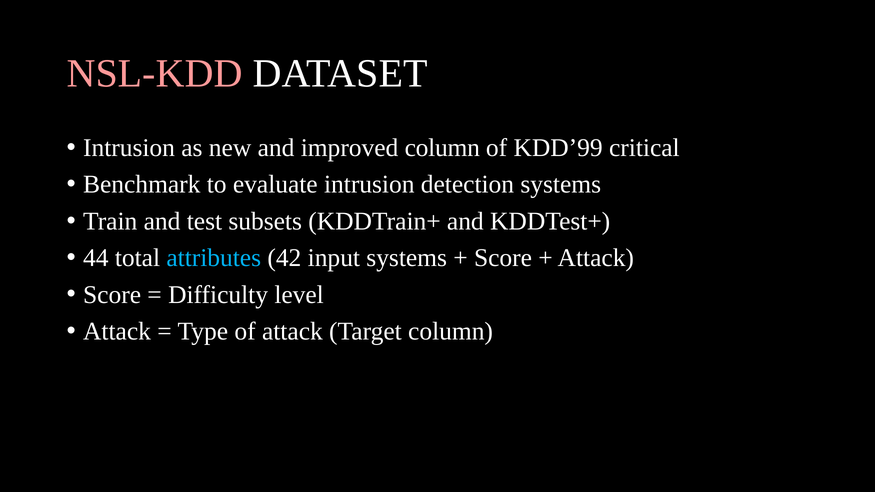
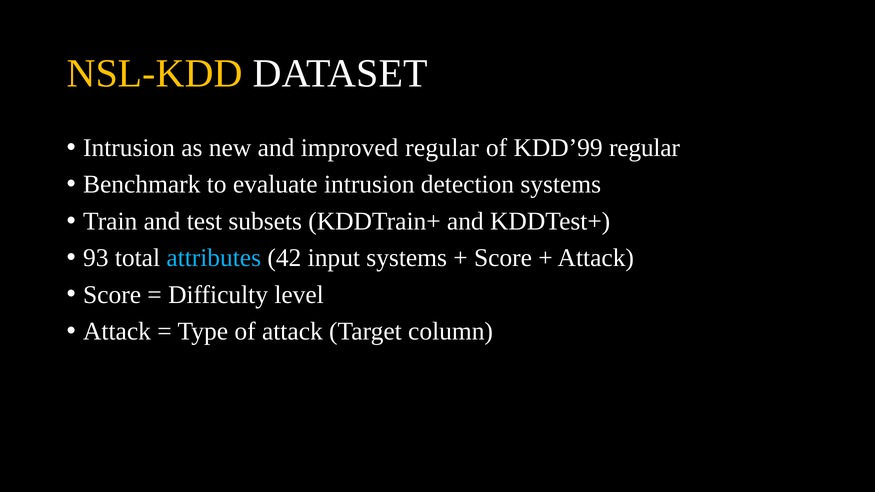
NSL-KDD colour: pink -> yellow
improved column: column -> regular
KDD’99 critical: critical -> regular
44: 44 -> 93
